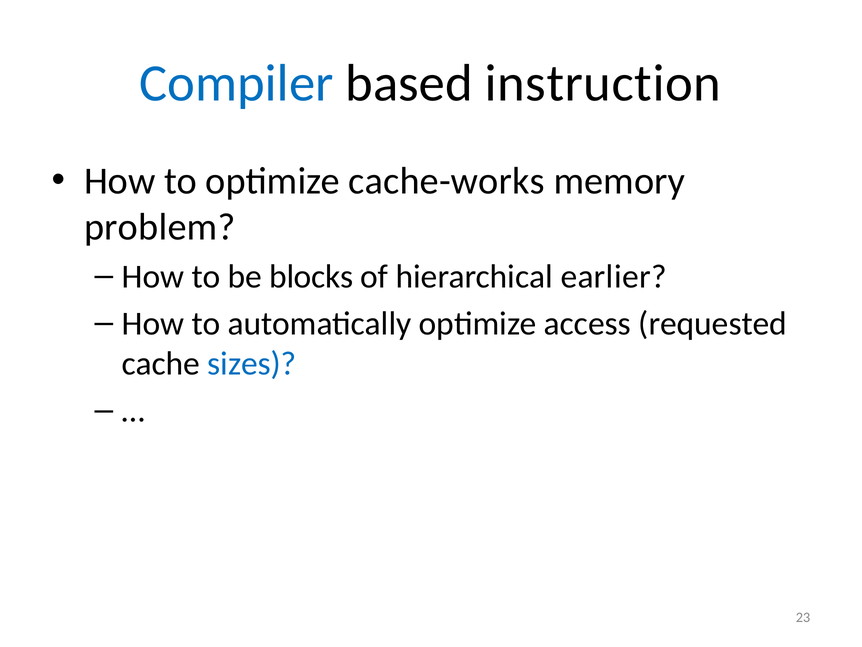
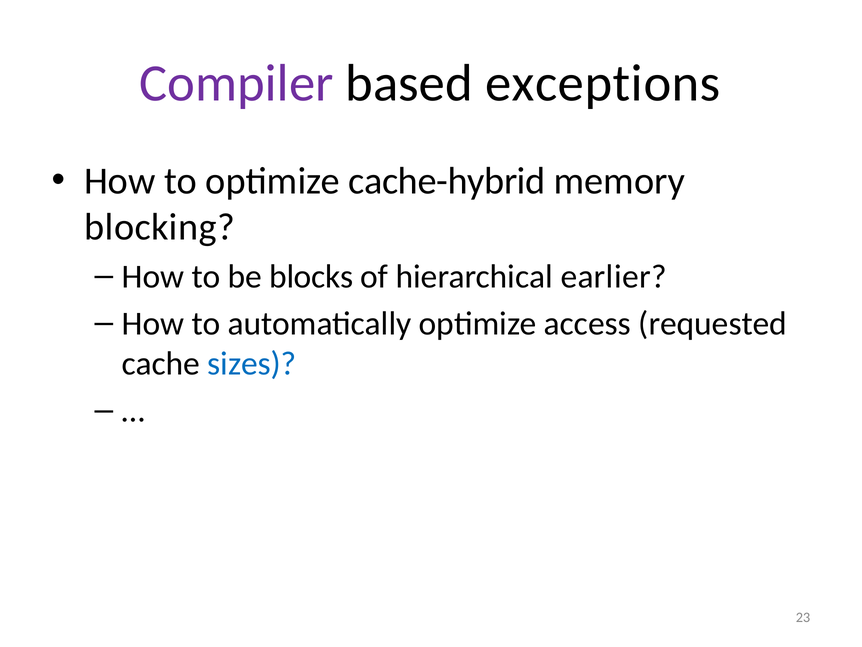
Compiler colour: blue -> purple
instruction: instruction -> exceptions
cache-works: cache-works -> cache-hybrid
problem: problem -> blocking
